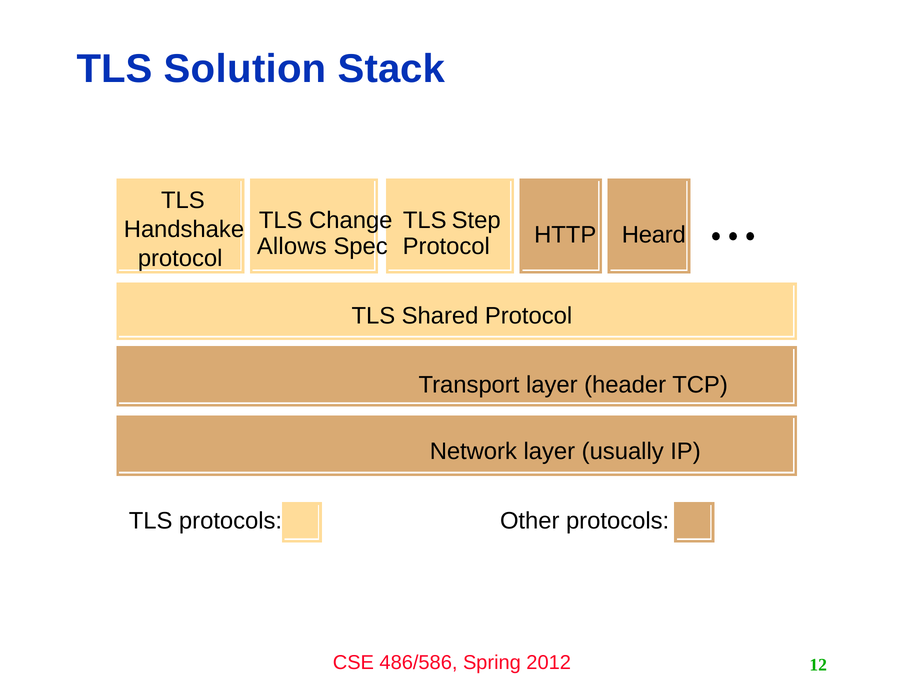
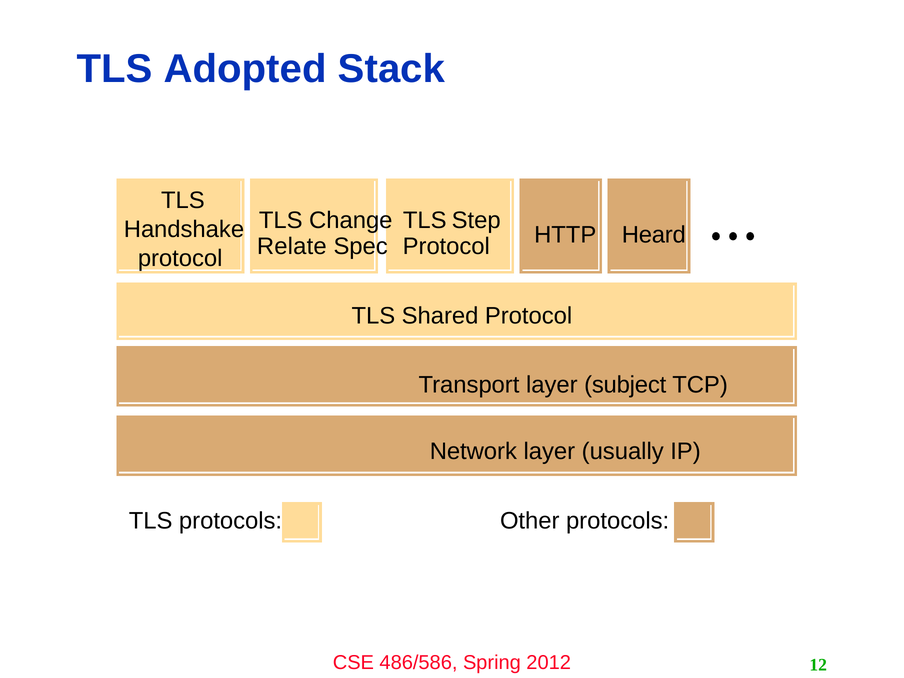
Solution: Solution -> Adopted
Allows: Allows -> Relate
header: header -> subject
